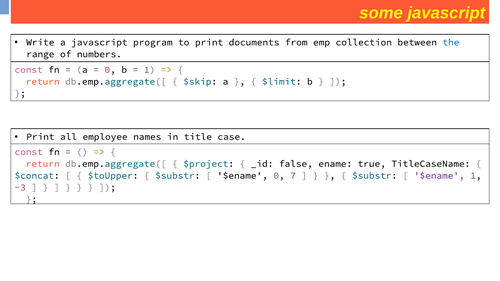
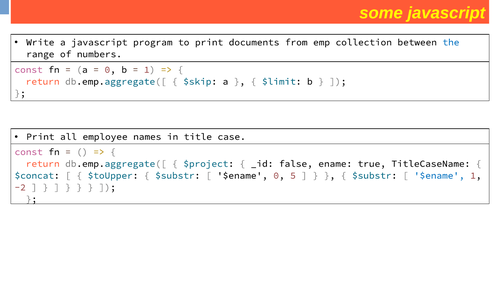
7: 7 -> 5
$ename at (439, 176) colour: purple -> blue
-3: -3 -> -2
